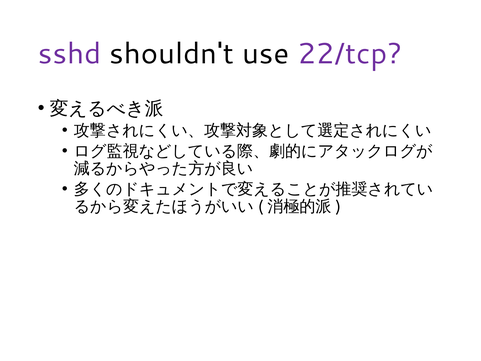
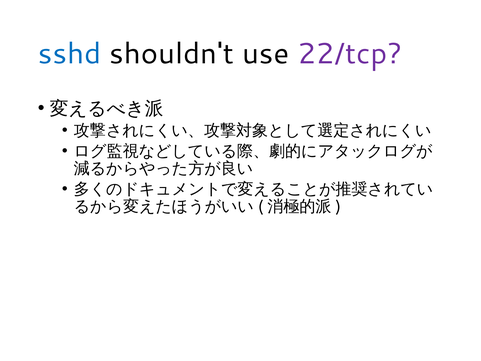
sshd colour: purple -> blue
